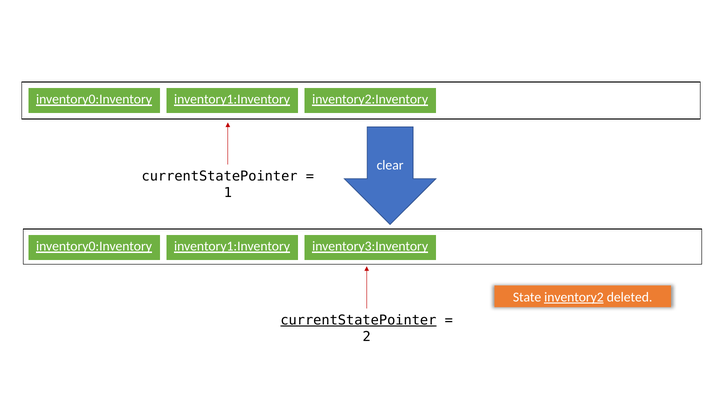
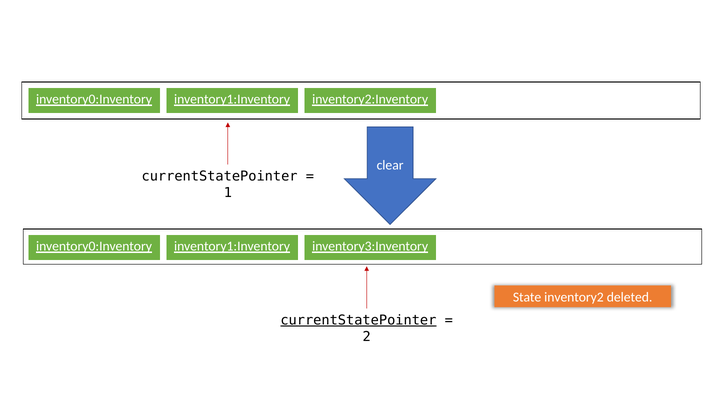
inventory2 underline: present -> none
